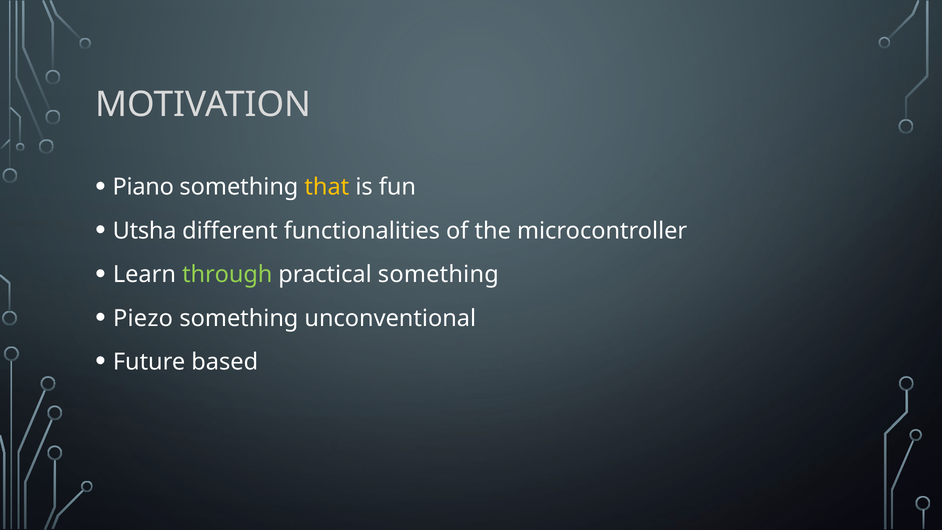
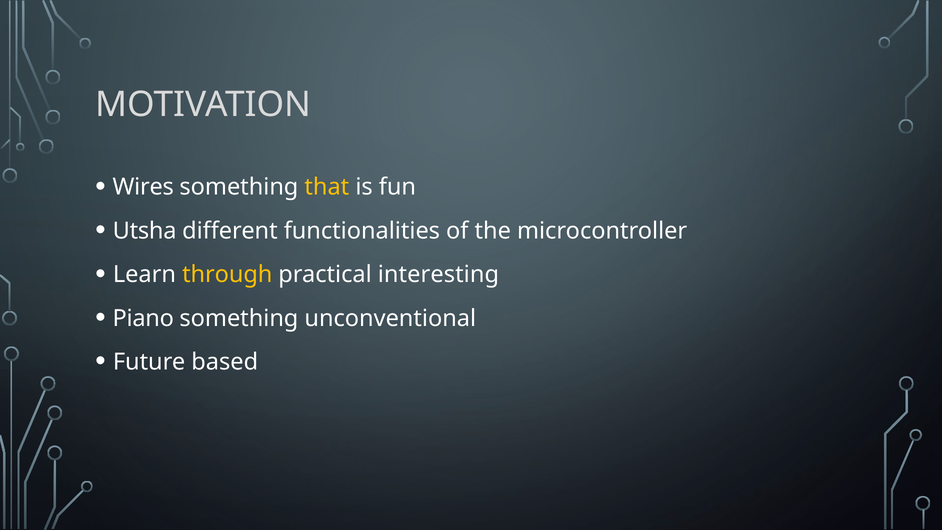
Piano: Piano -> Wires
through colour: light green -> yellow
practical something: something -> interesting
Piezo: Piezo -> Piano
